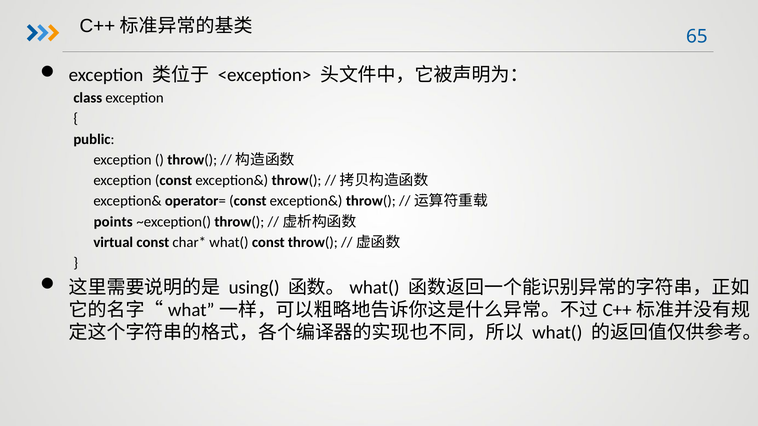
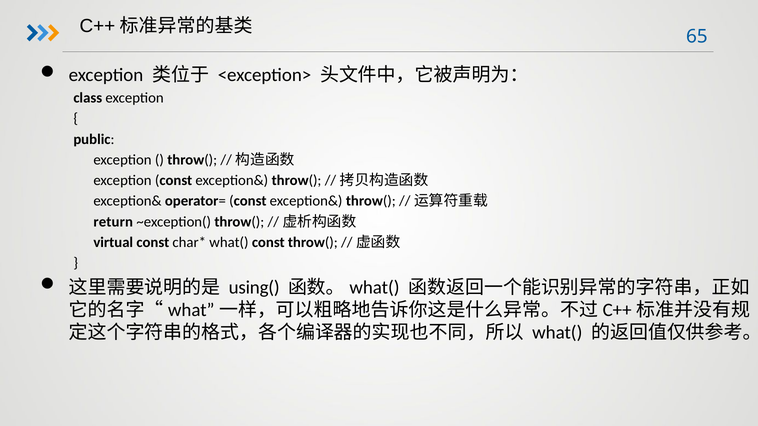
points: points -> return
